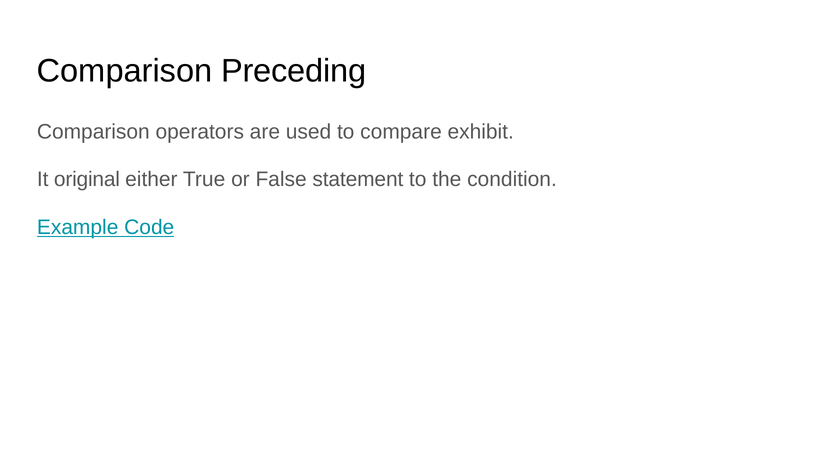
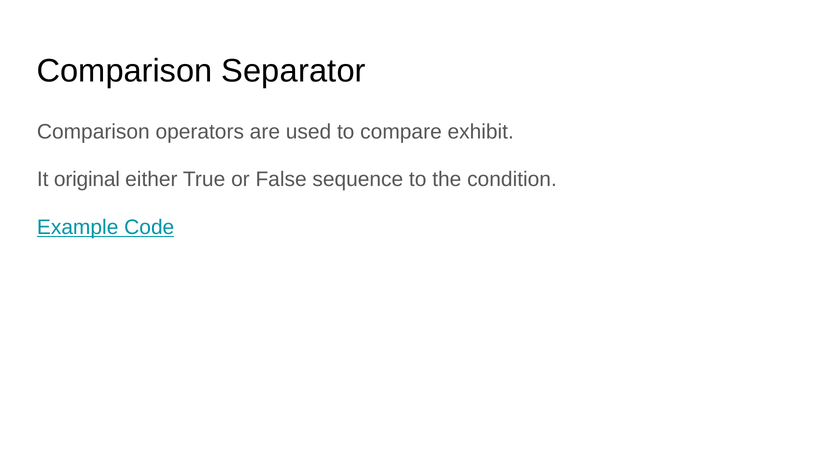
Preceding: Preceding -> Separator
statement: statement -> sequence
